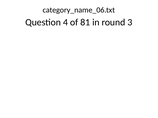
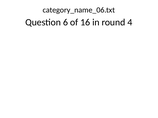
4: 4 -> 6
81: 81 -> 16
3: 3 -> 4
